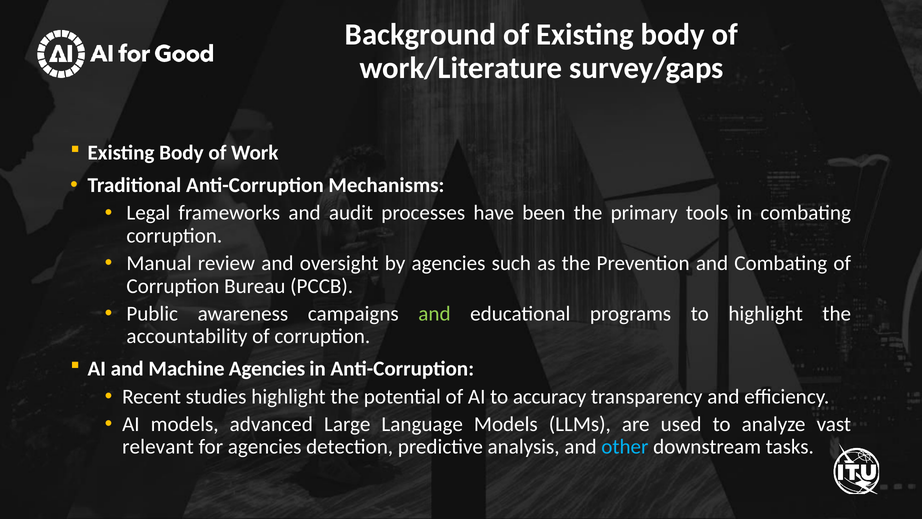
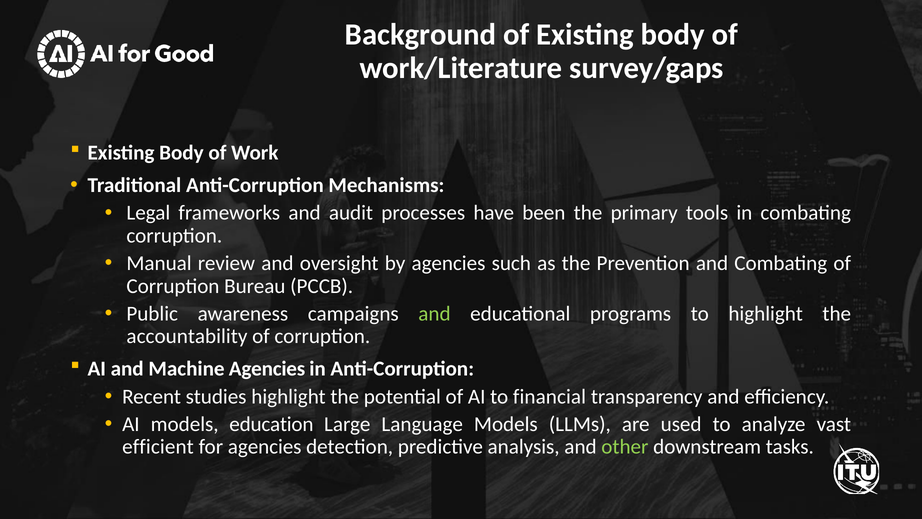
accuracy: accuracy -> financial
advanced: advanced -> education
relevant: relevant -> efficient
other colour: light blue -> light green
